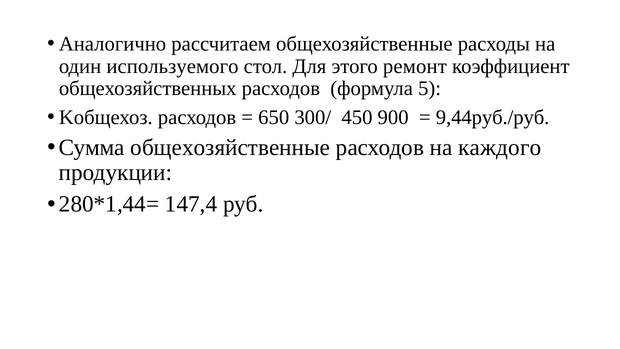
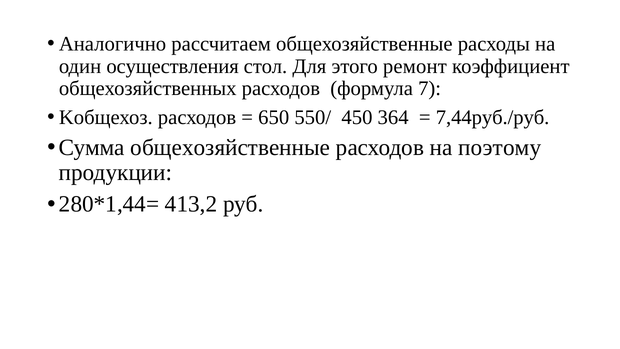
используемого: используемого -> осуществления
5: 5 -> 7
300/: 300/ -> 550/
900: 900 -> 364
9,44руб./руб: 9,44руб./руб -> 7,44руб./руб
каждого: каждого -> поэтому
147,4: 147,4 -> 413,2
